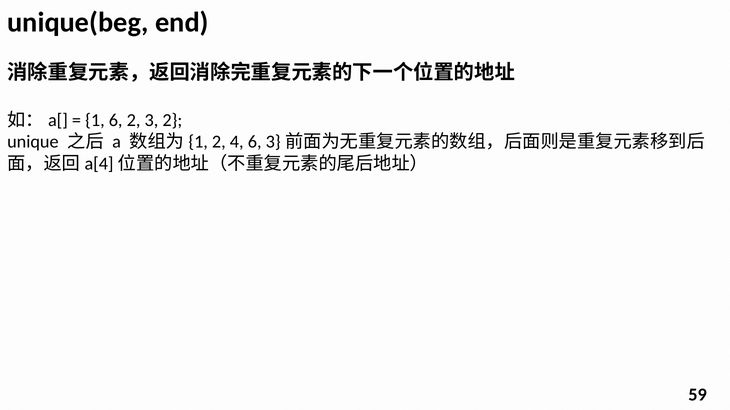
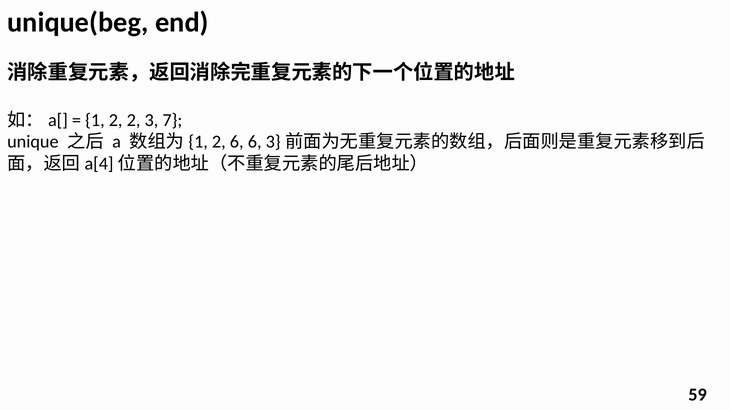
1 6: 6 -> 2
3 2: 2 -> 7
2 4: 4 -> 6
